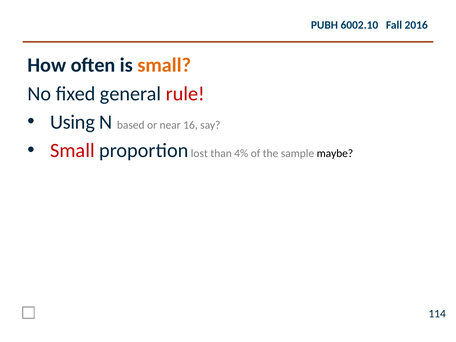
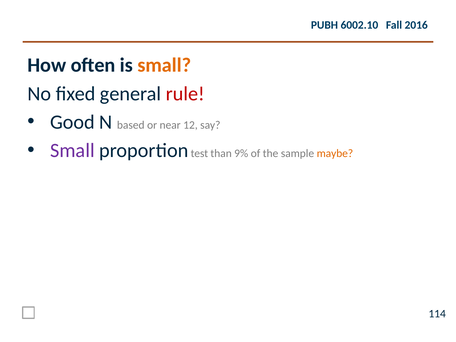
Using: Using -> Good
16: 16 -> 12
Small at (72, 150) colour: red -> purple
lost: lost -> test
4%: 4% -> 9%
maybe colour: black -> orange
